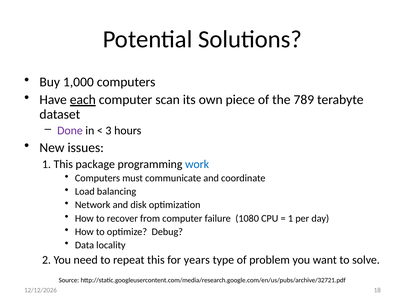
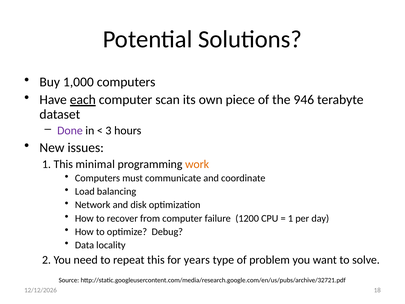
789: 789 -> 946
package: package -> minimal
work colour: blue -> orange
1080: 1080 -> 1200
